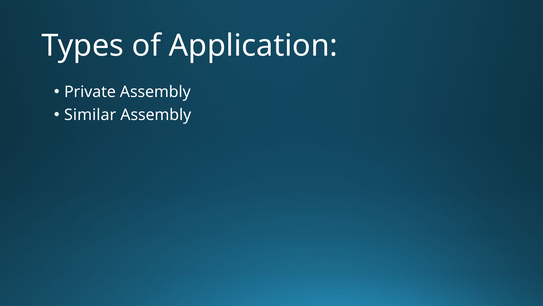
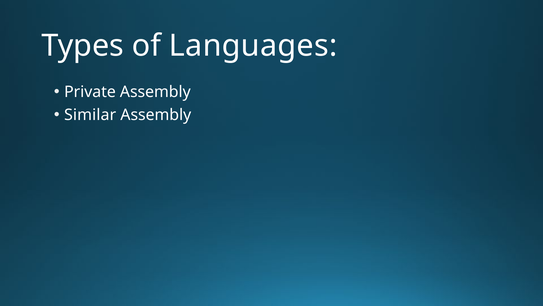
Application: Application -> Languages
